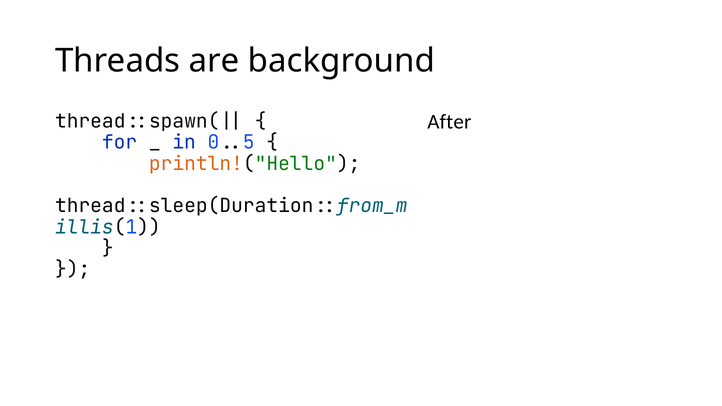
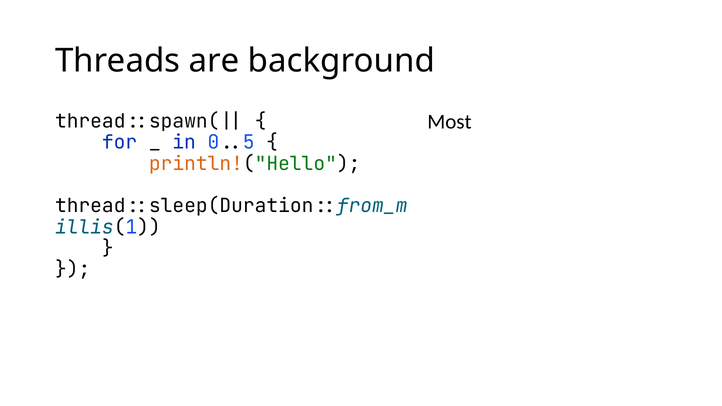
After: After -> Most
